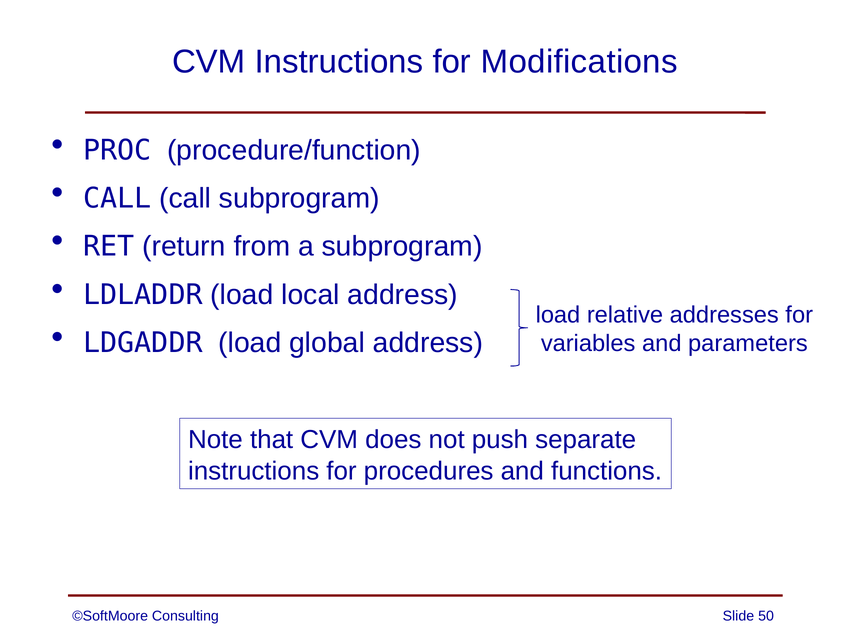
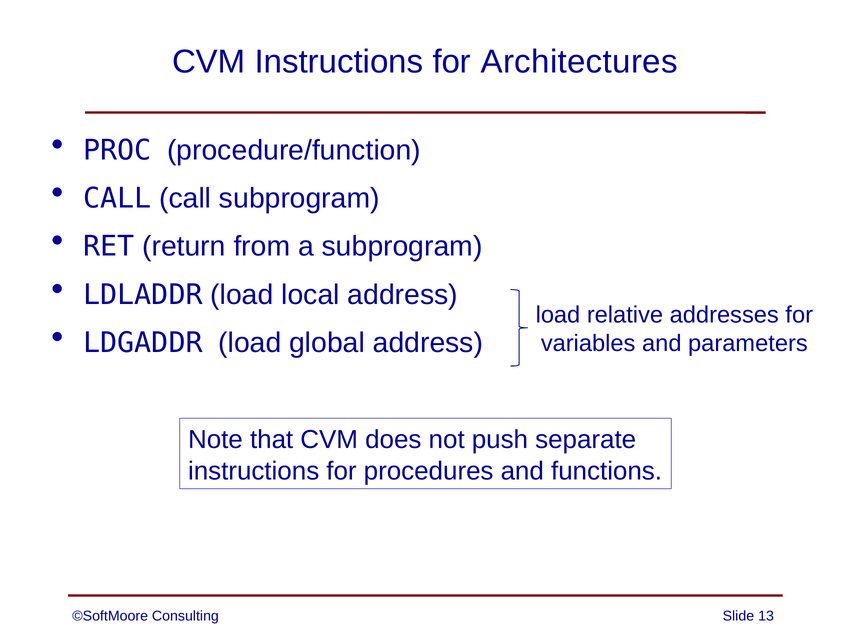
Modifications: Modifications -> Architectures
50: 50 -> 13
